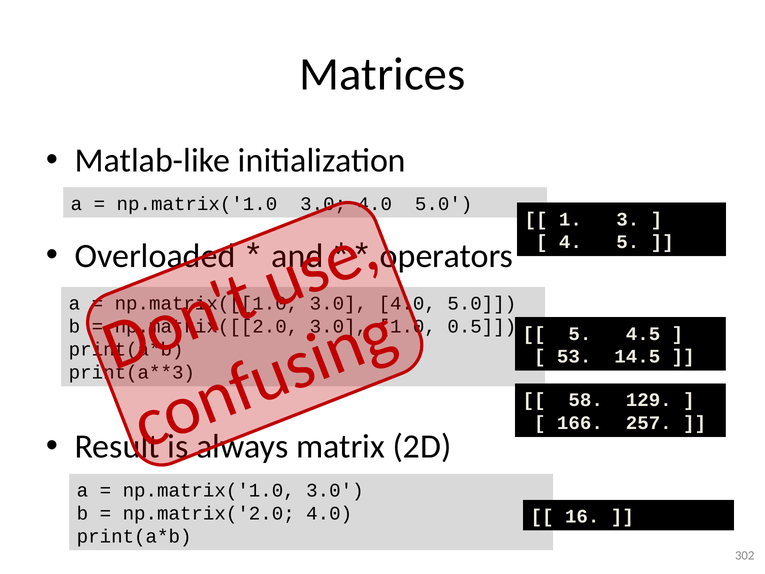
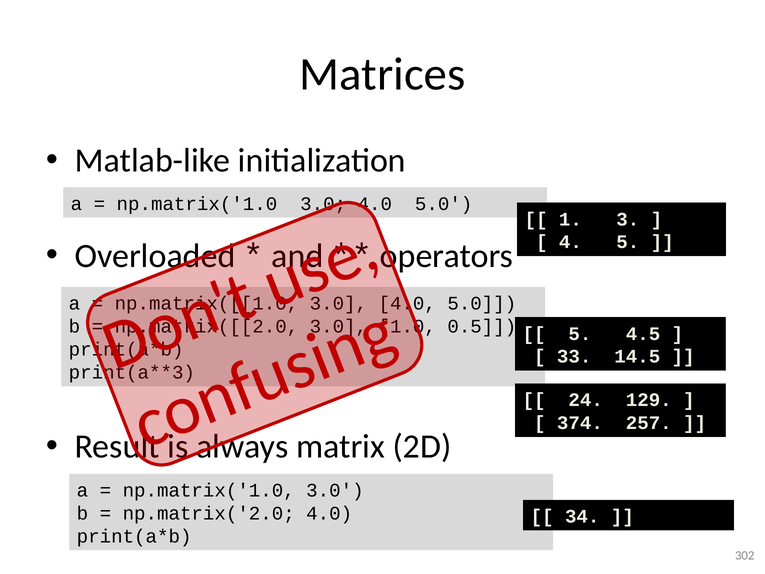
53: 53 -> 33
58: 58 -> 24
166: 166 -> 374
16: 16 -> 34
